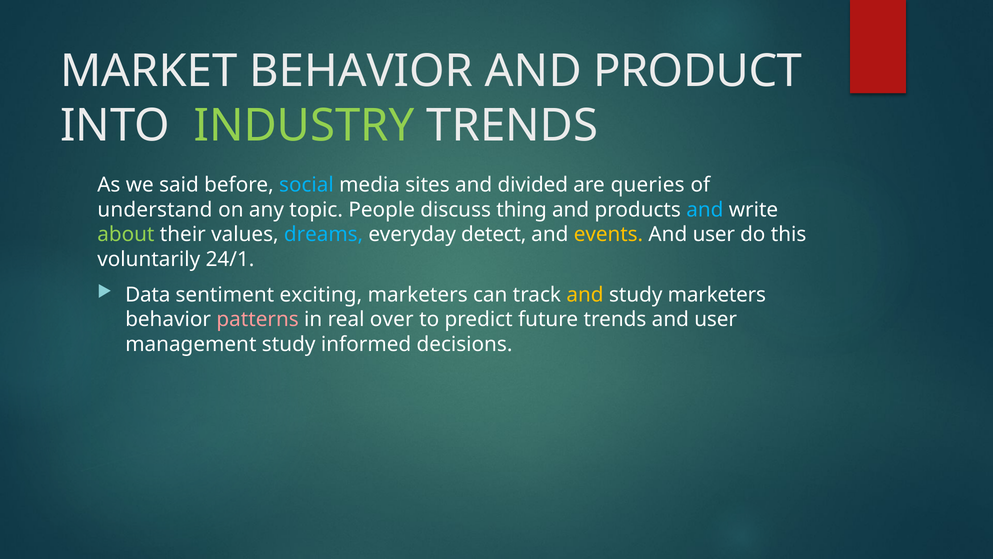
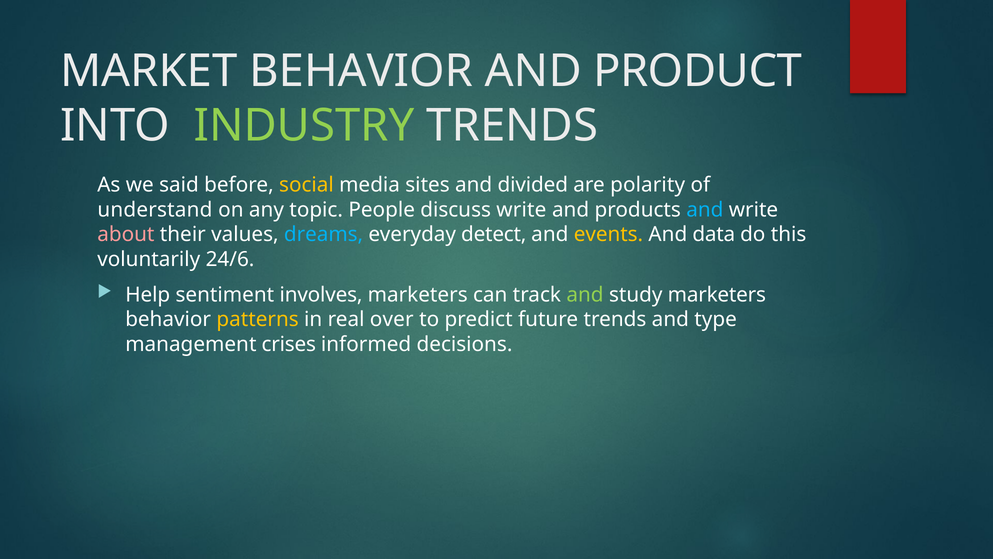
social colour: light blue -> yellow
queries: queries -> polarity
discuss thing: thing -> write
about colour: light green -> pink
user at (714, 234): user -> data
24/1: 24/1 -> 24/6
Data: Data -> Help
exciting: exciting -> involves
and at (585, 294) colour: yellow -> light green
patterns colour: pink -> yellow
trends and user: user -> type
management study: study -> crises
